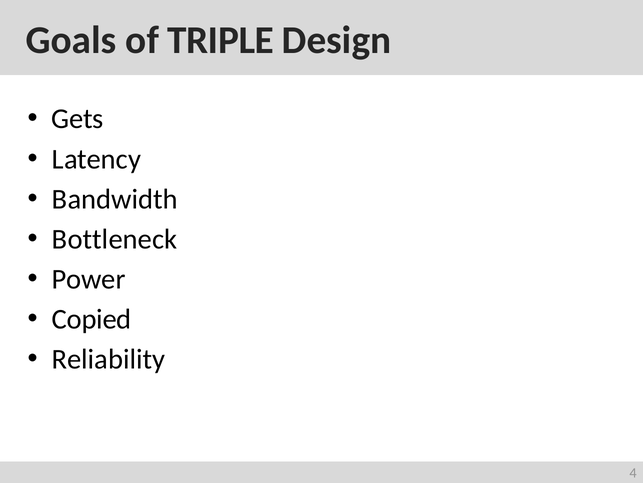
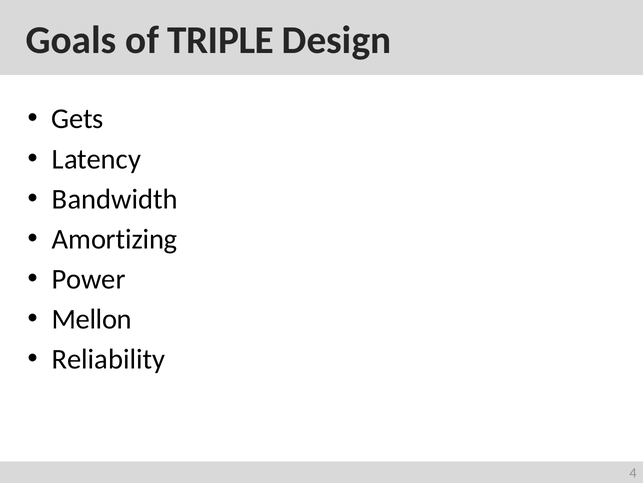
Bottleneck: Bottleneck -> Amortizing
Copied: Copied -> Mellon
